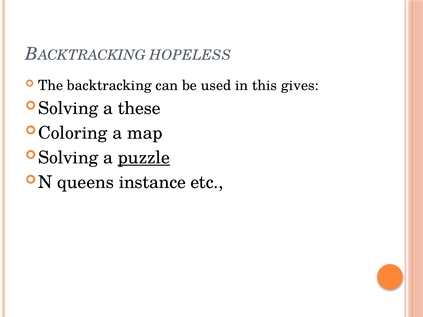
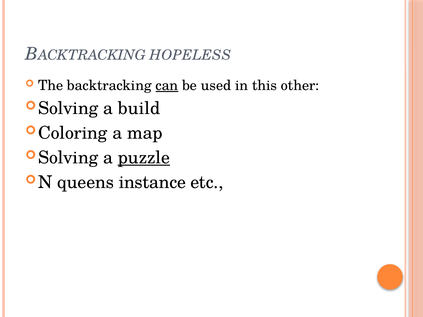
can underline: none -> present
gives: gives -> other
these: these -> build
